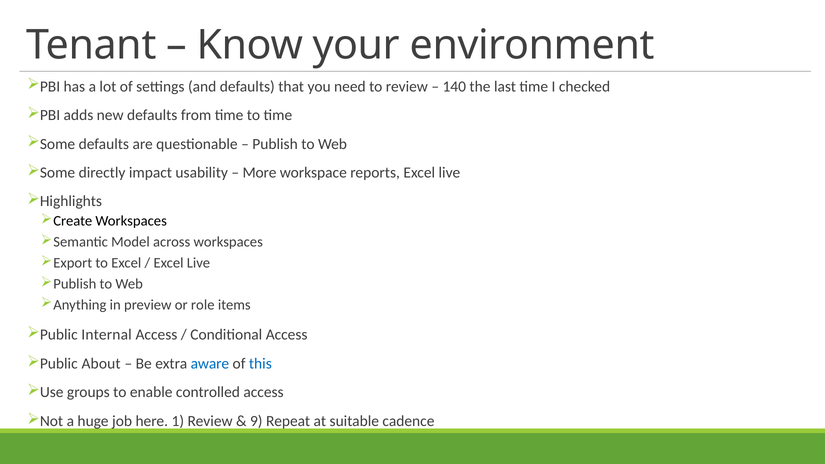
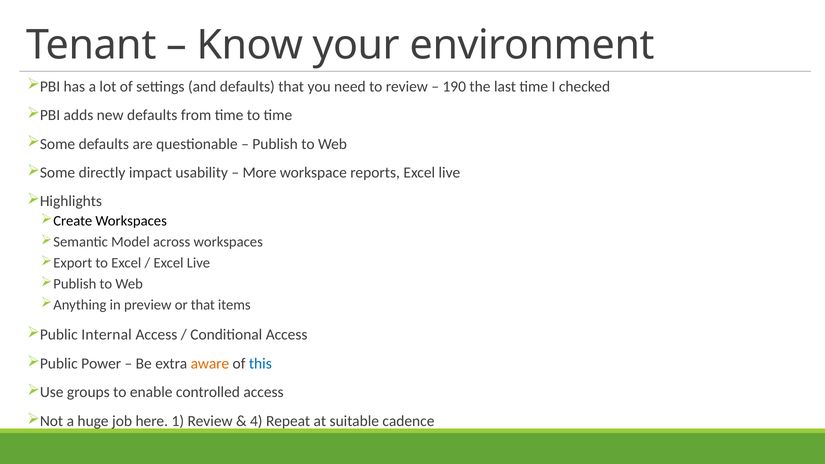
140: 140 -> 190
or role: role -> that
About: About -> Power
aware colour: blue -> orange
9: 9 -> 4
